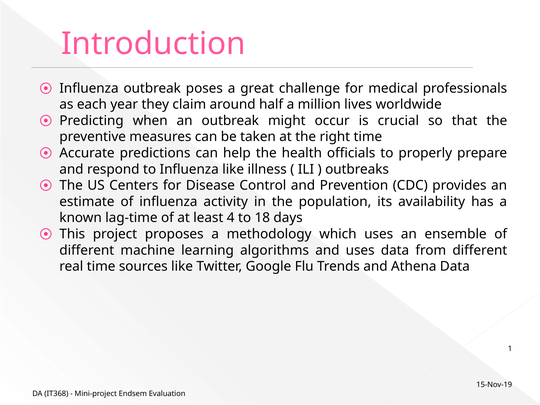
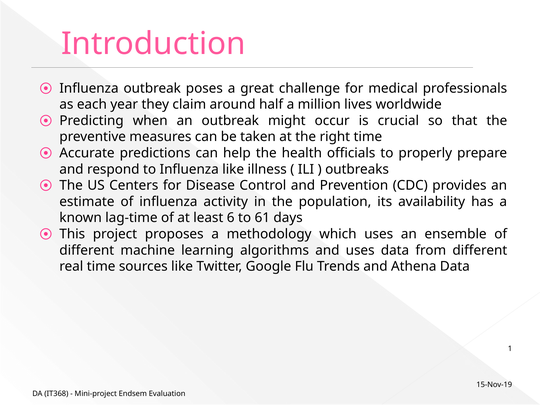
4: 4 -> 6
18: 18 -> 61
